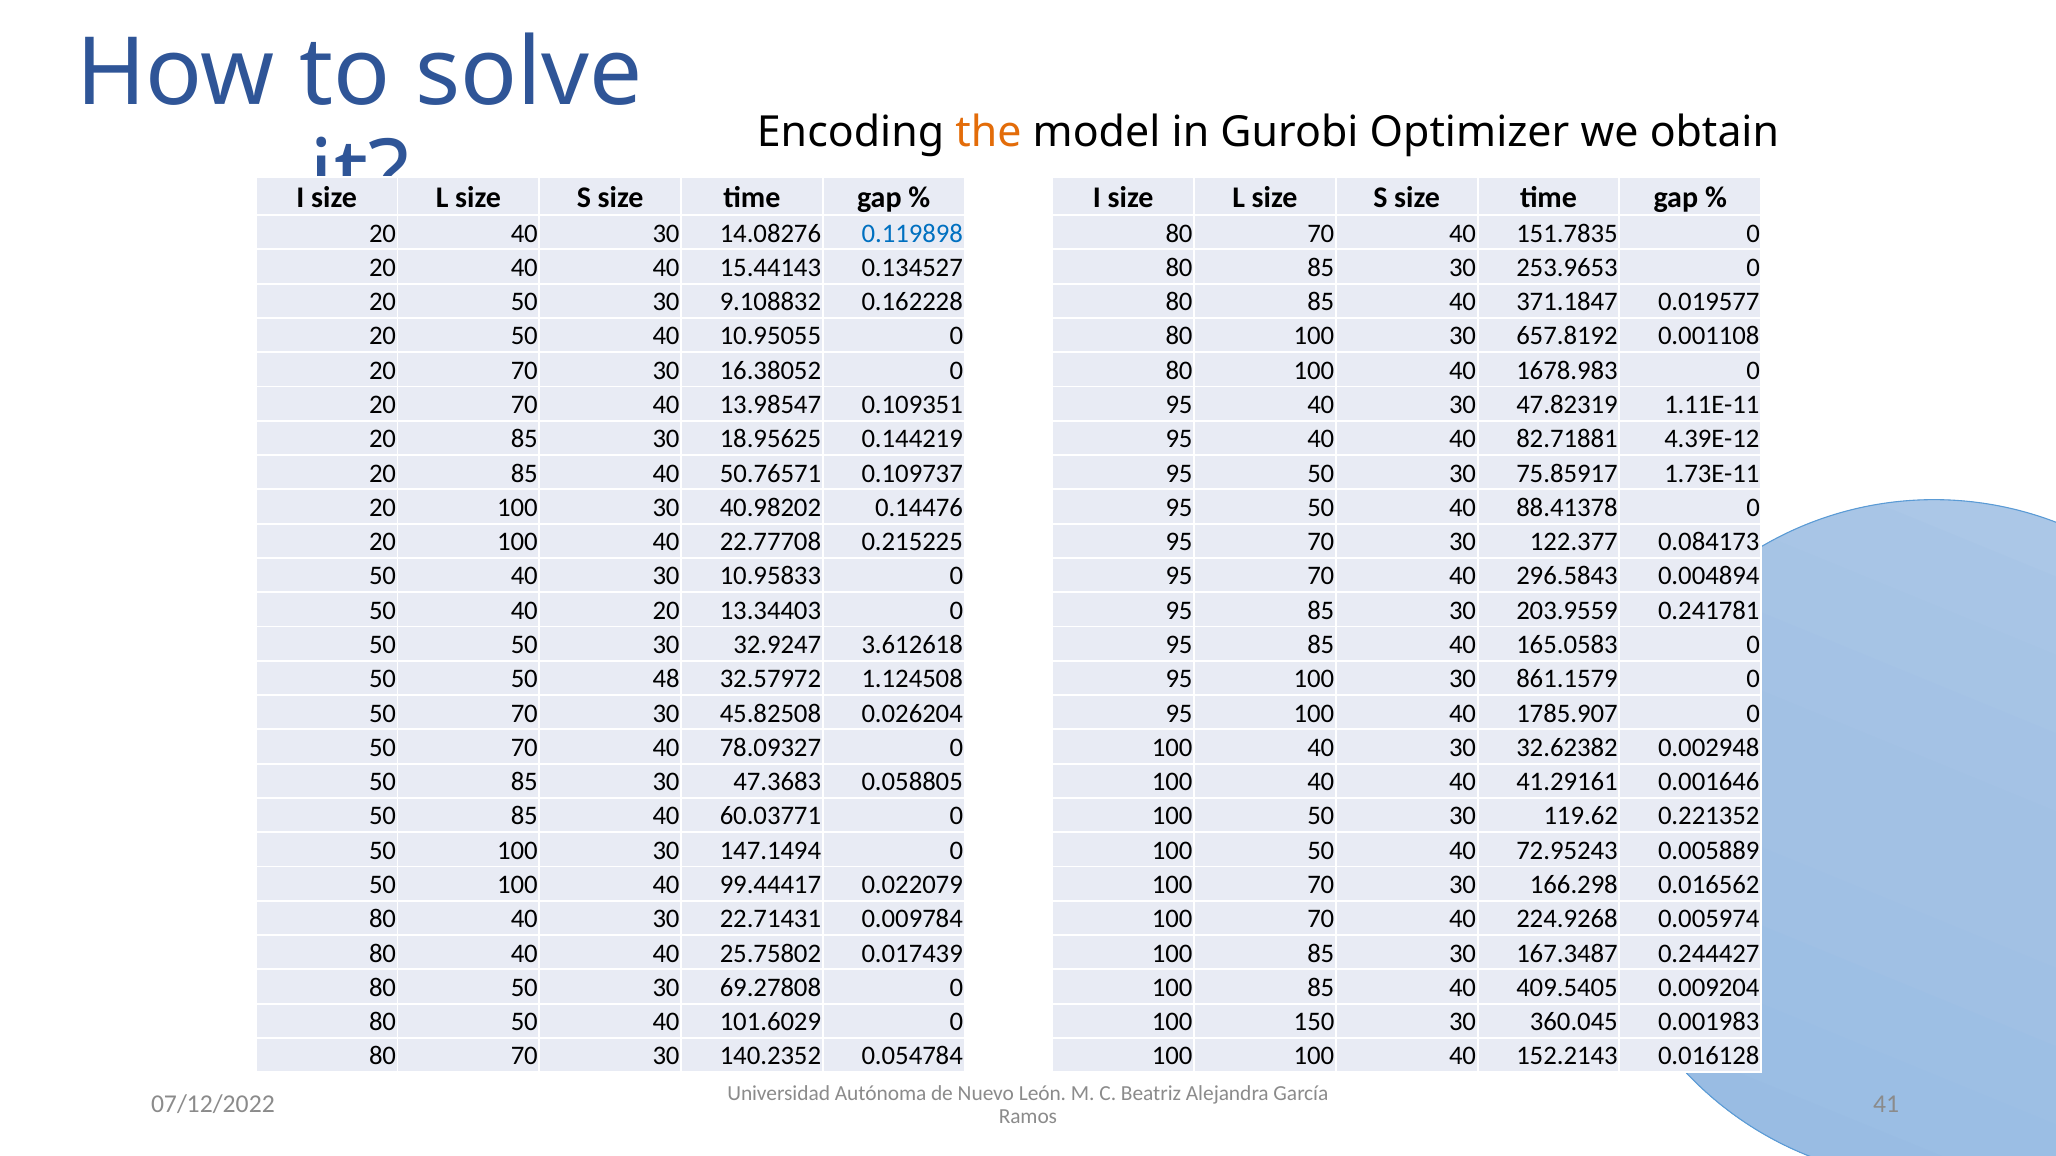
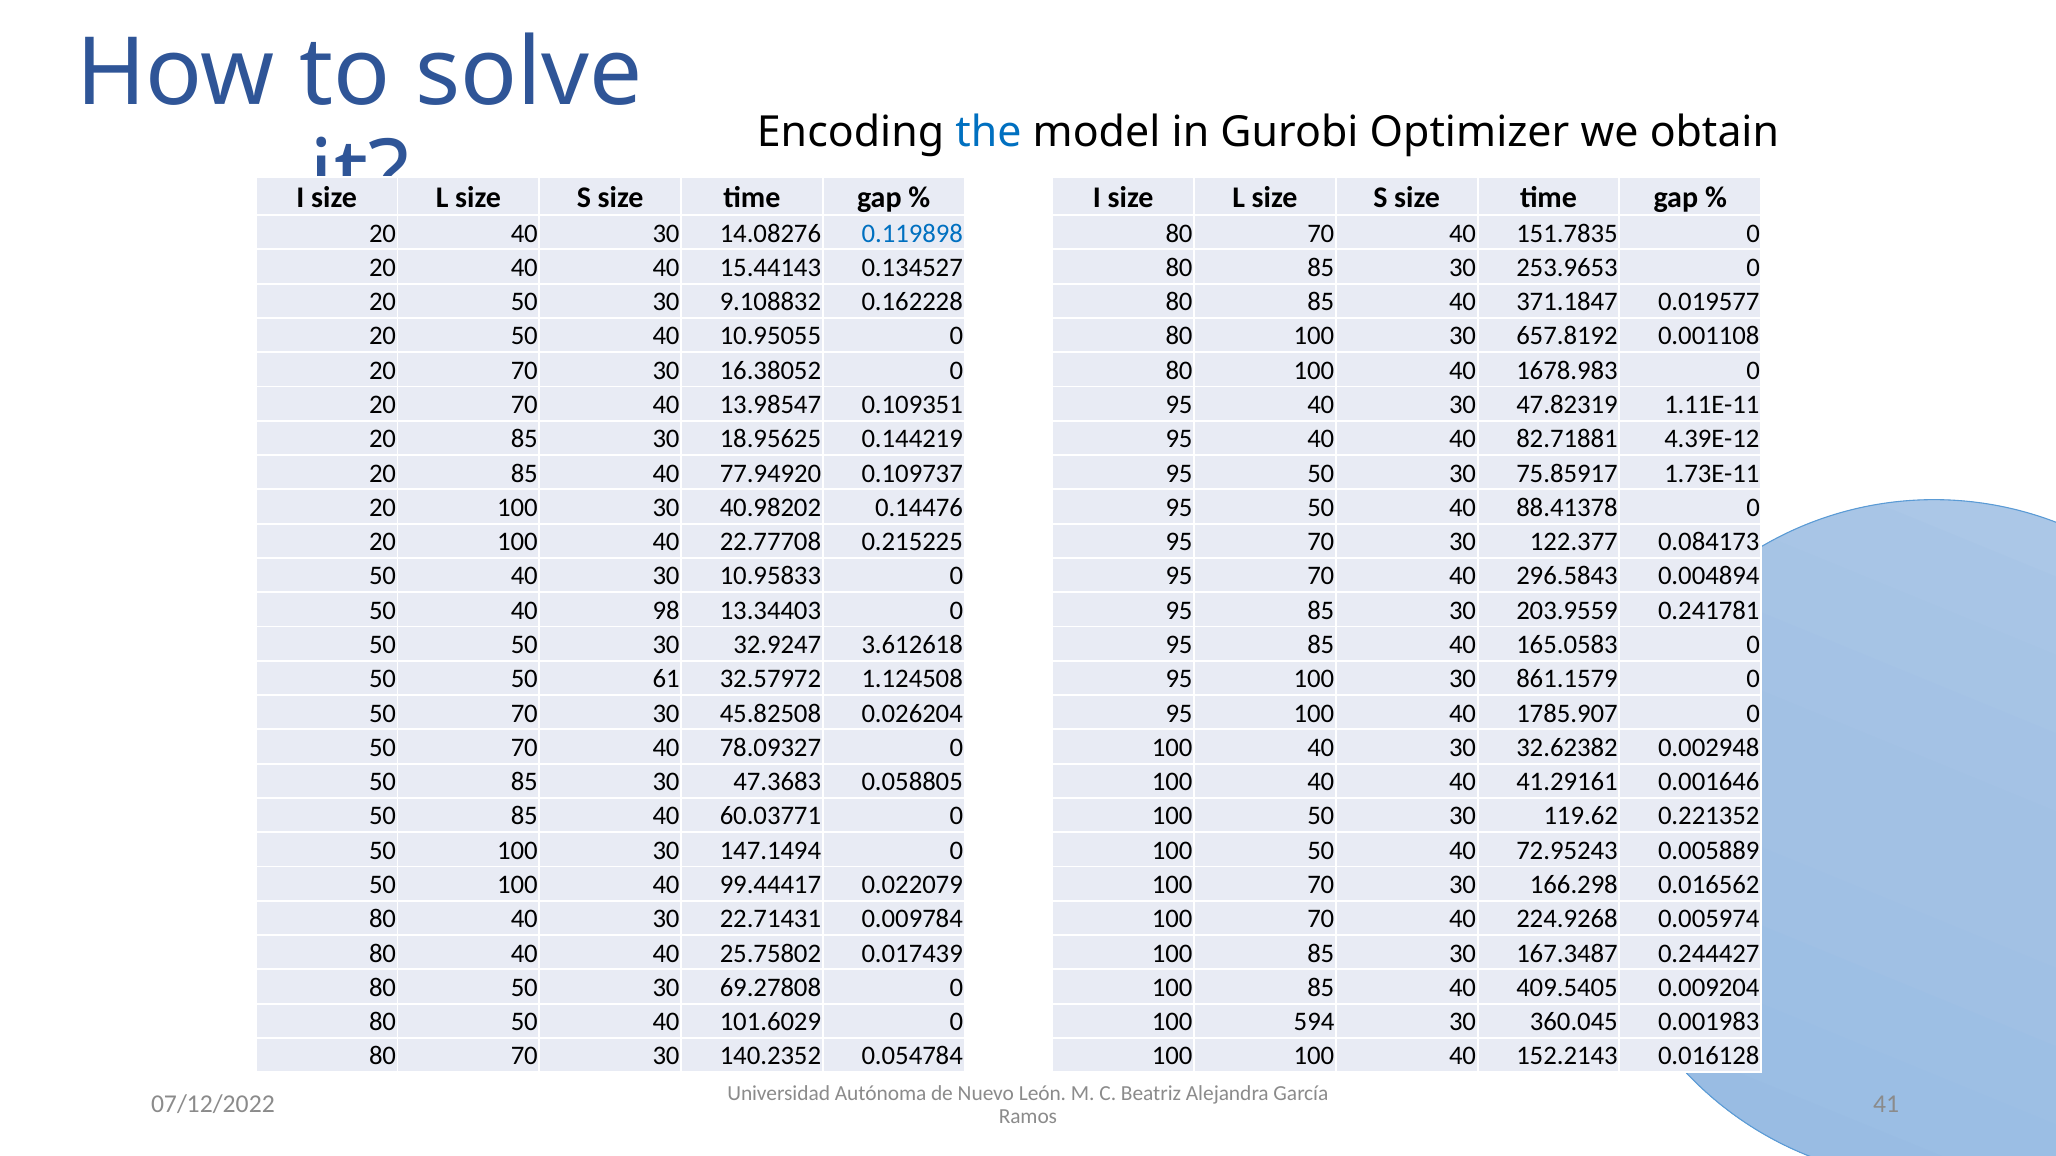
the colour: orange -> blue
50.76571: 50.76571 -> 77.94920
40 20: 20 -> 98
48: 48 -> 61
150: 150 -> 594
